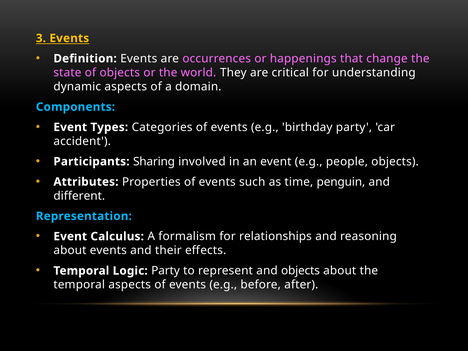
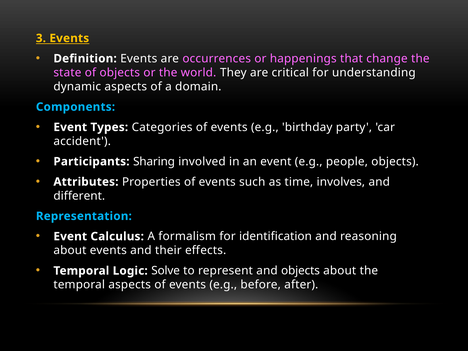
penguin: penguin -> involves
relationships: relationships -> identification
Logic Party: Party -> Solve
